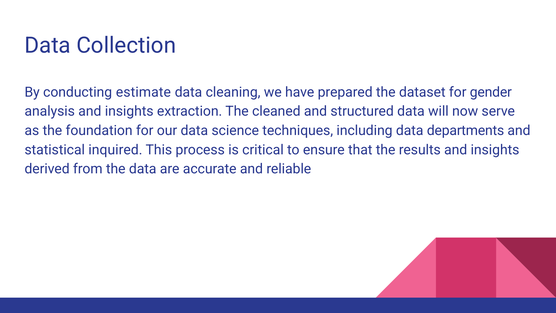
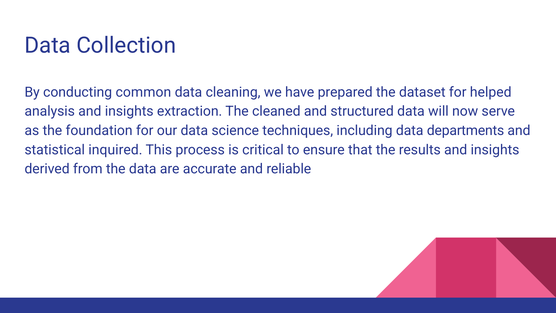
estimate: estimate -> common
gender: gender -> helped
